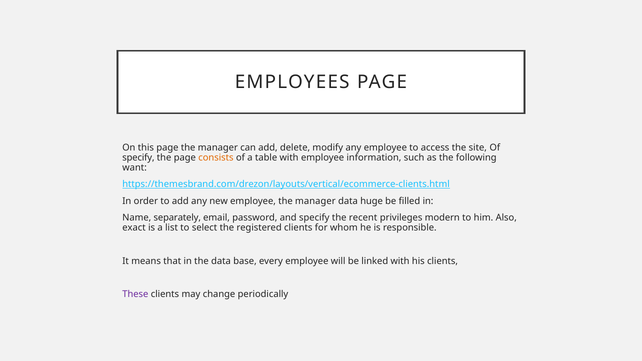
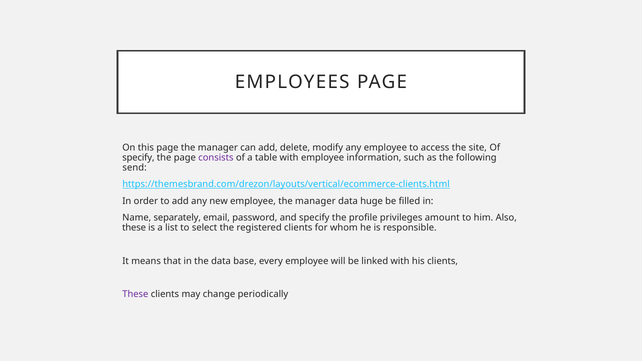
consists colour: orange -> purple
want: want -> send
recent: recent -> profile
modern: modern -> amount
exact at (134, 228): exact -> these
